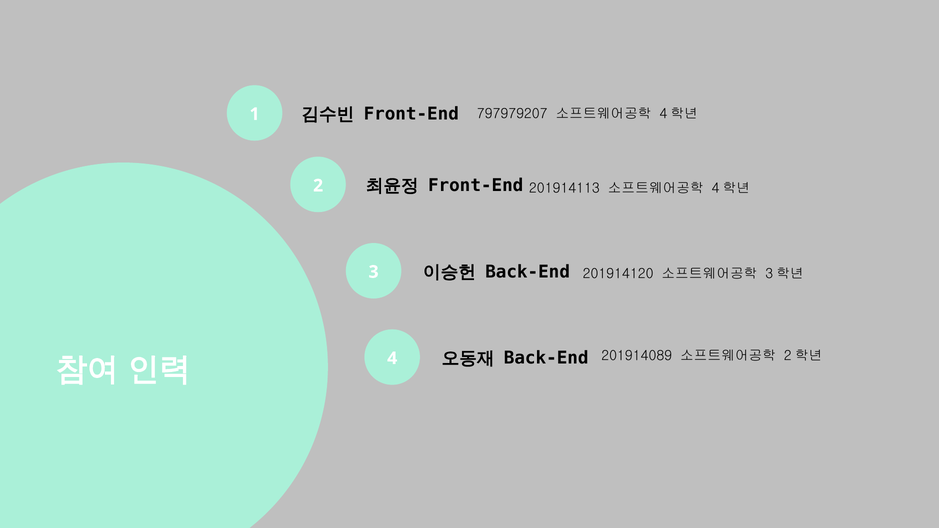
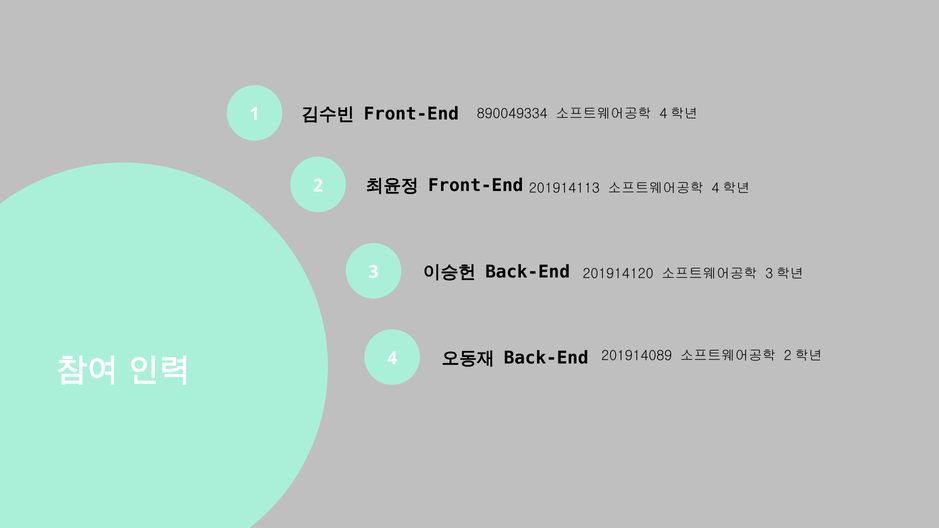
797979207: 797979207 -> 890049334
